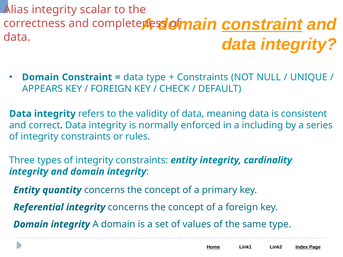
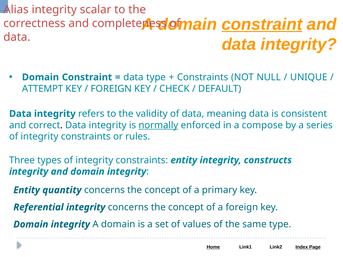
APPEARS: APPEARS -> ATTEMPT
normally underline: none -> present
including: including -> compose
cardinality: cardinality -> constructs
